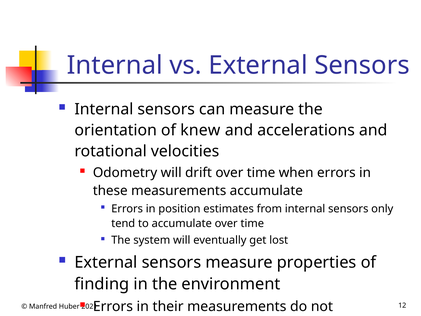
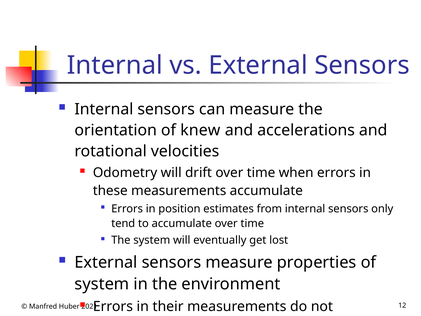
finding at (102, 284): finding -> system
